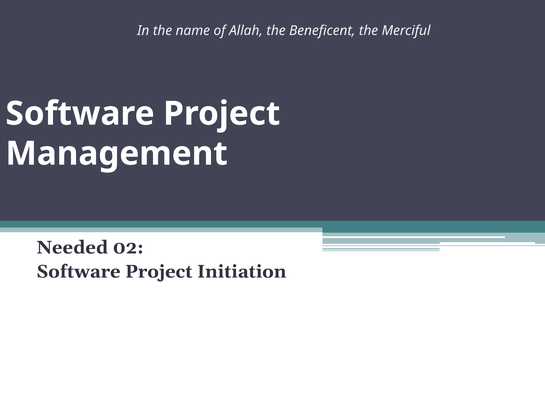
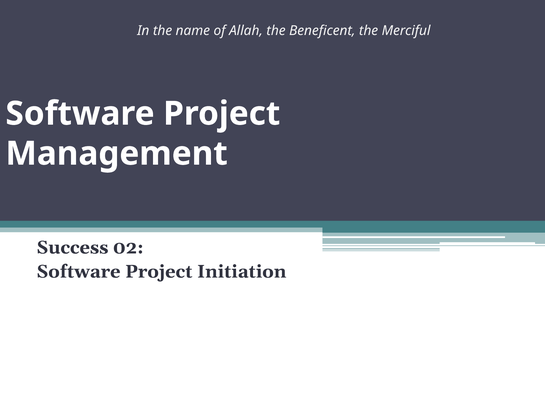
Needed: Needed -> Success
